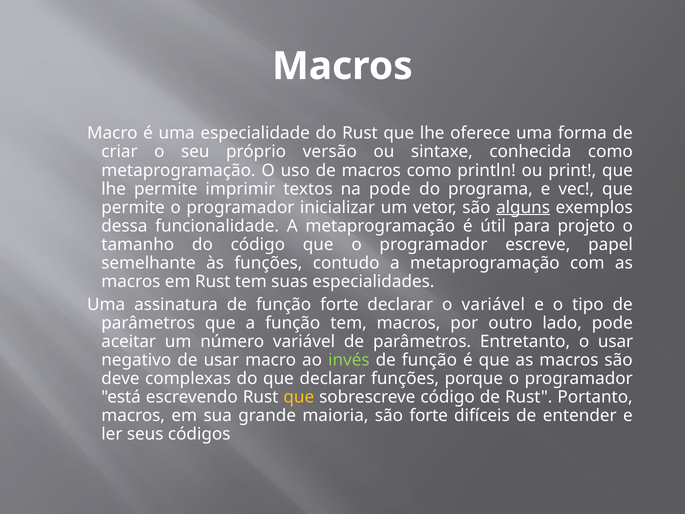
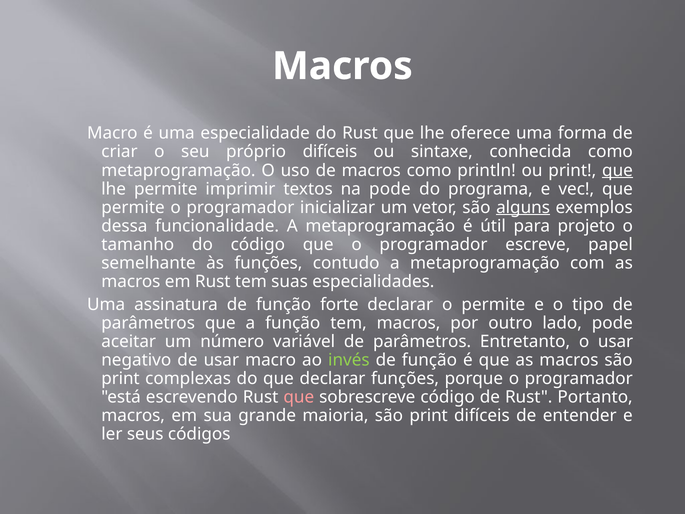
próprio versão: versão -> difíceis
que at (618, 170) underline: none -> present
o variável: variável -> permite
deve at (120, 379): deve -> print
que at (299, 397) colour: yellow -> pink
maioria são forte: forte -> print
